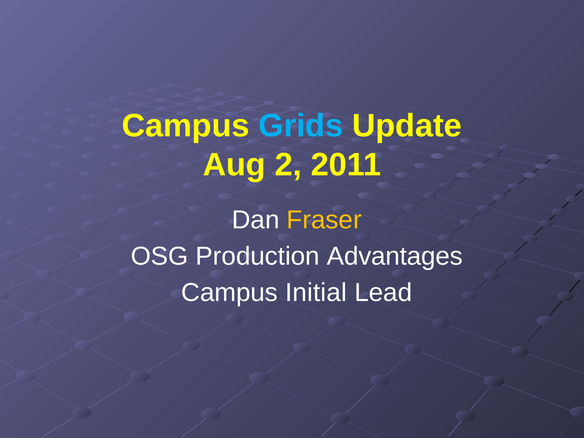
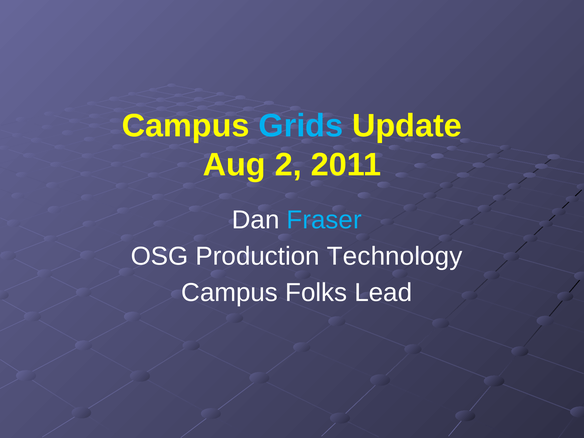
Fraser colour: yellow -> light blue
Advantages: Advantages -> Technology
Initial: Initial -> Folks
